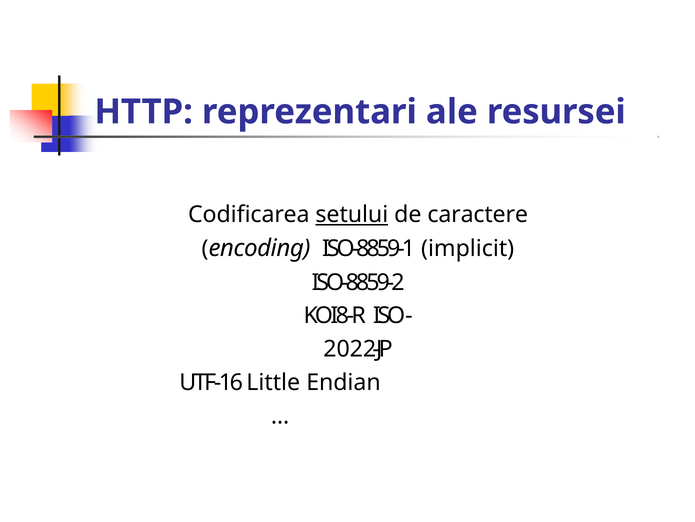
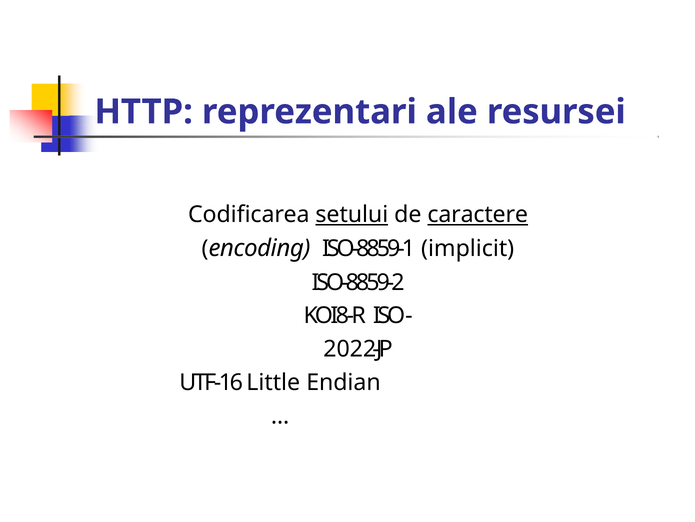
caractere underline: none -> present
